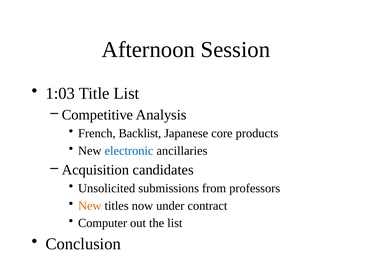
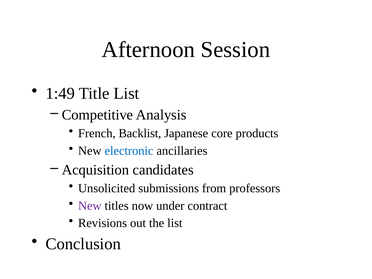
1:03: 1:03 -> 1:49
New at (90, 206) colour: orange -> purple
Computer: Computer -> Revisions
